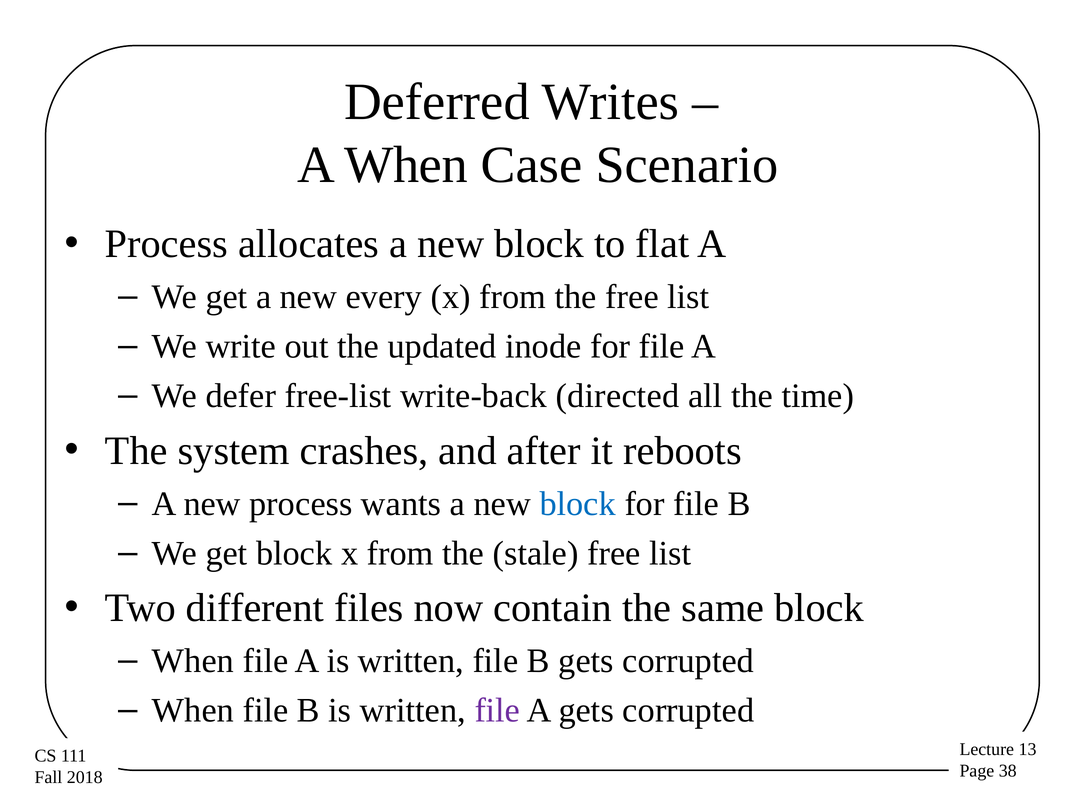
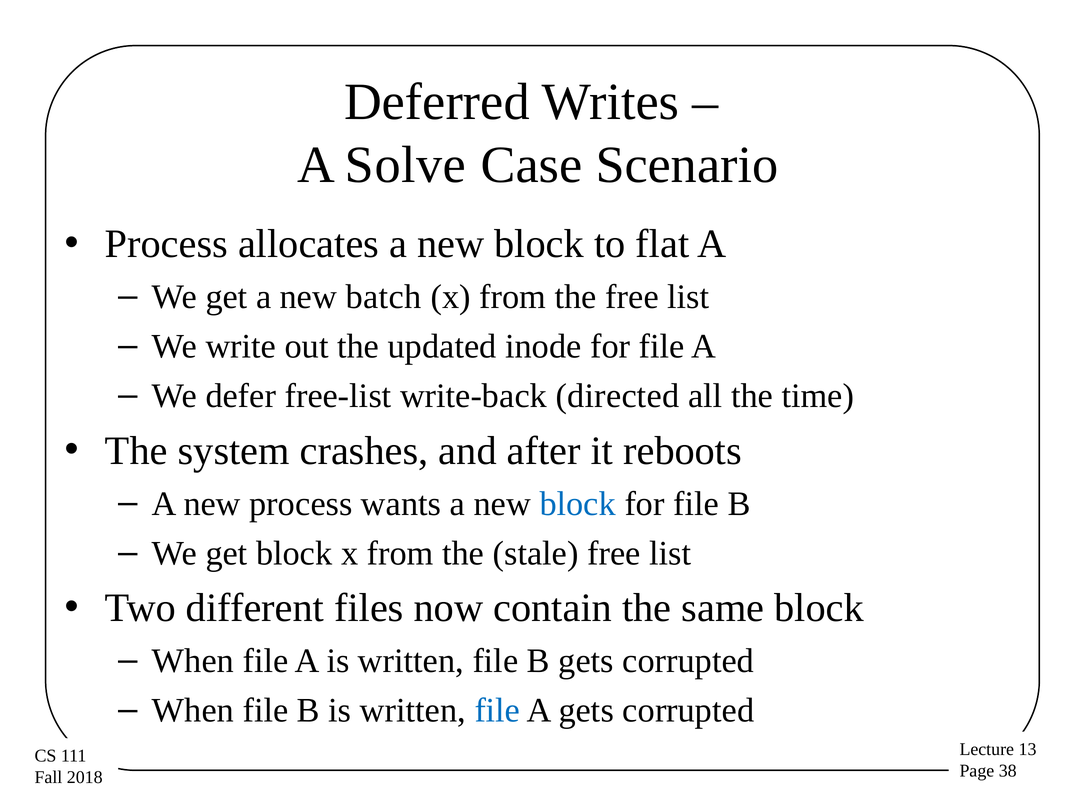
A When: When -> Solve
every: every -> batch
file at (497, 711) colour: purple -> blue
